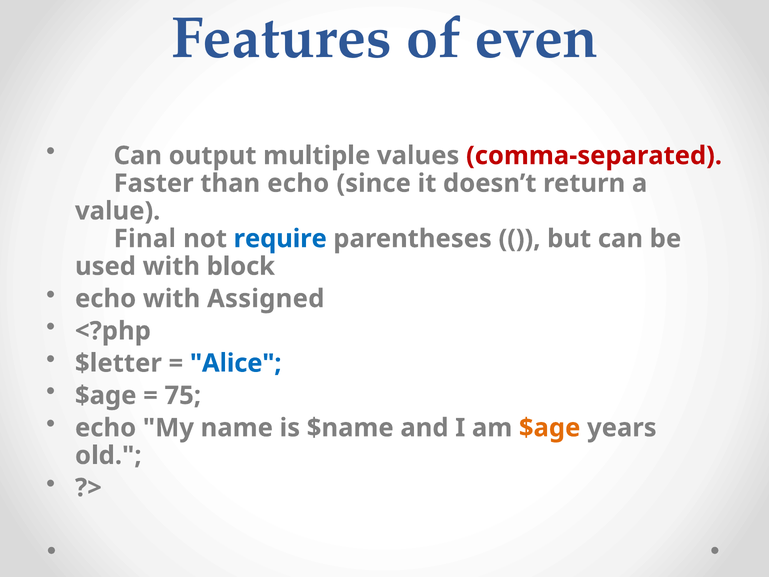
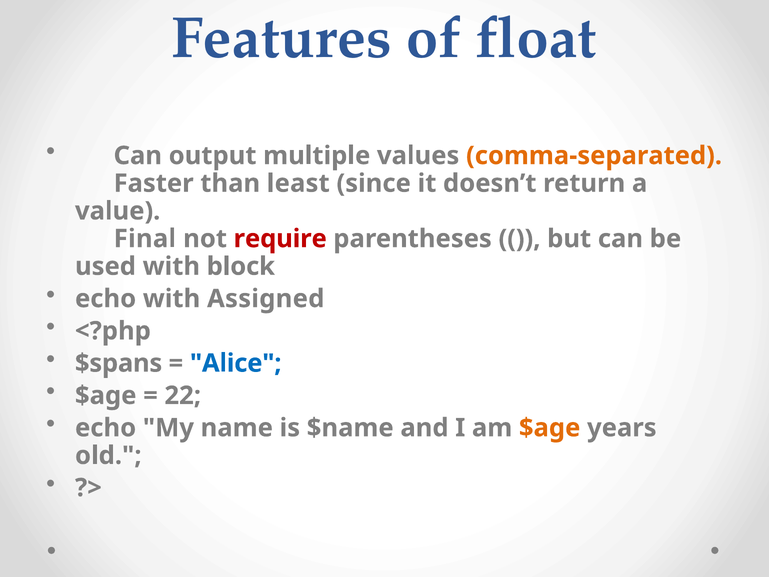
even: even -> float
comma-separated colour: red -> orange
than echo: echo -> least
require colour: blue -> red
$letter: $letter -> $spans
75: 75 -> 22
